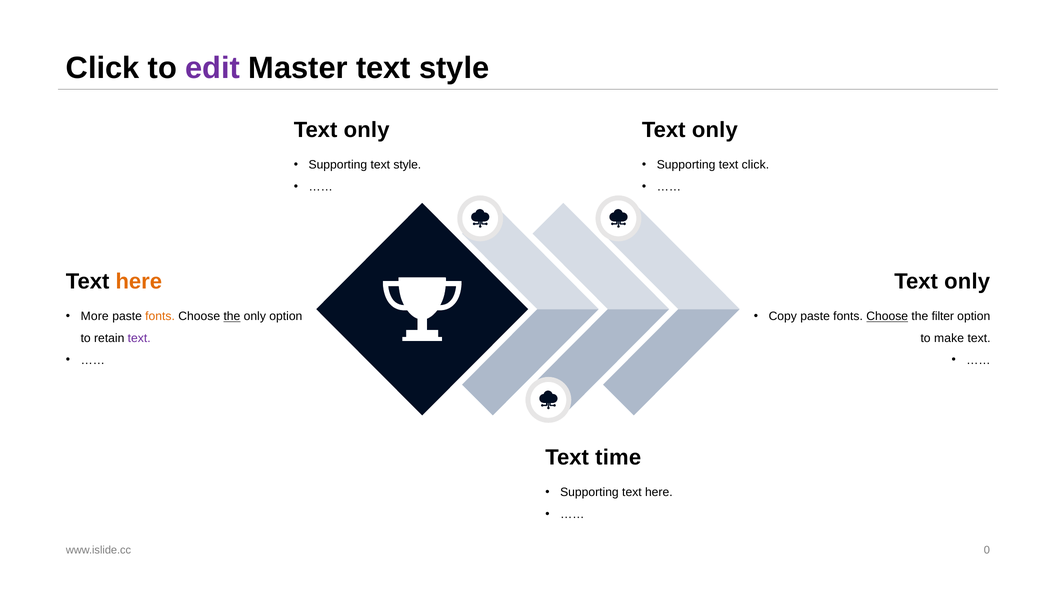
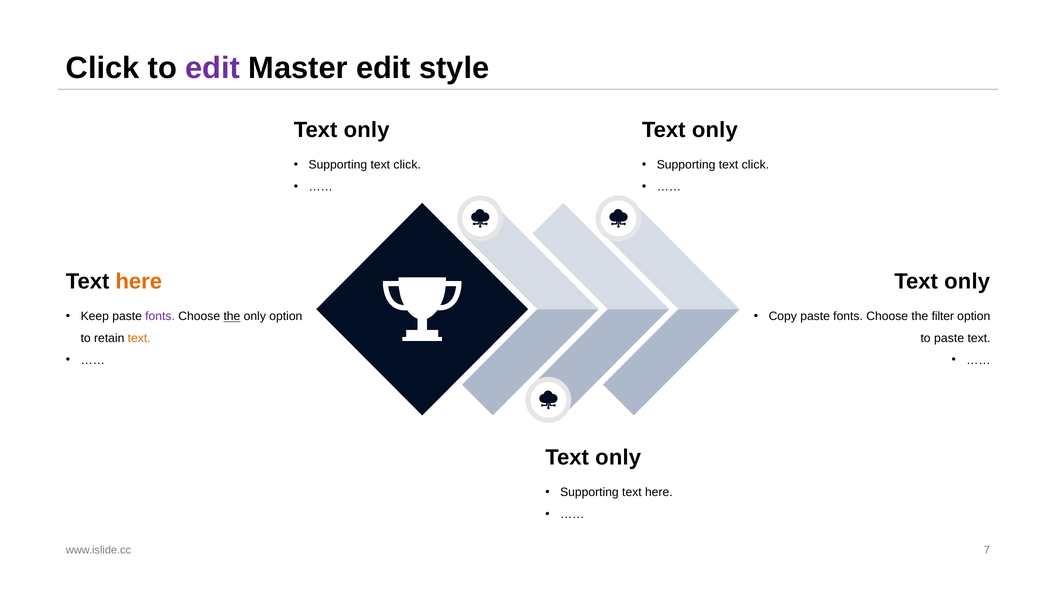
Master text: text -> edit
style at (407, 165): style -> click
More: More -> Keep
fonts at (160, 316) colour: orange -> purple
Choose at (887, 316) underline: present -> none
text at (139, 338) colour: purple -> orange
to make: make -> paste
time at (618, 457): time -> only
0: 0 -> 7
